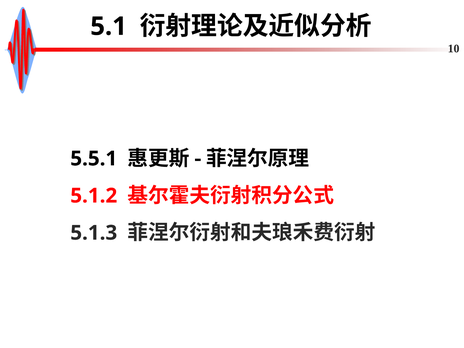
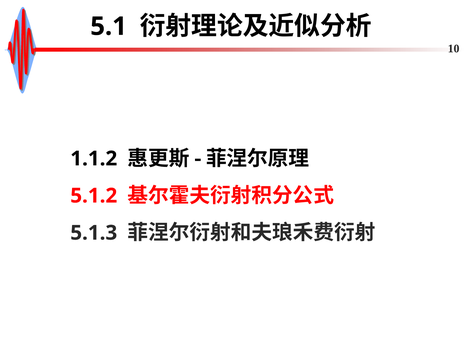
5.5.1: 5.5.1 -> 1.1.2
